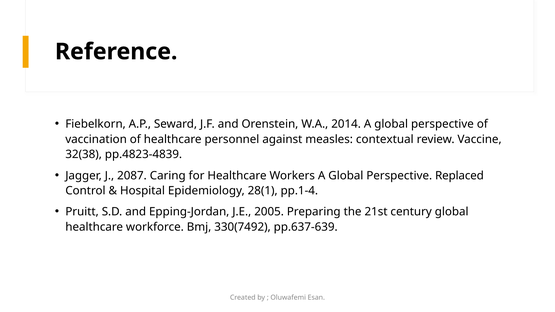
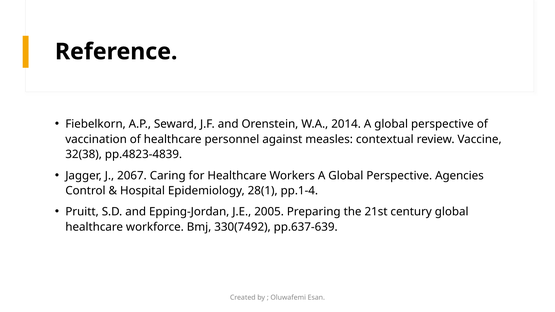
2087: 2087 -> 2067
Replaced: Replaced -> Agencies
